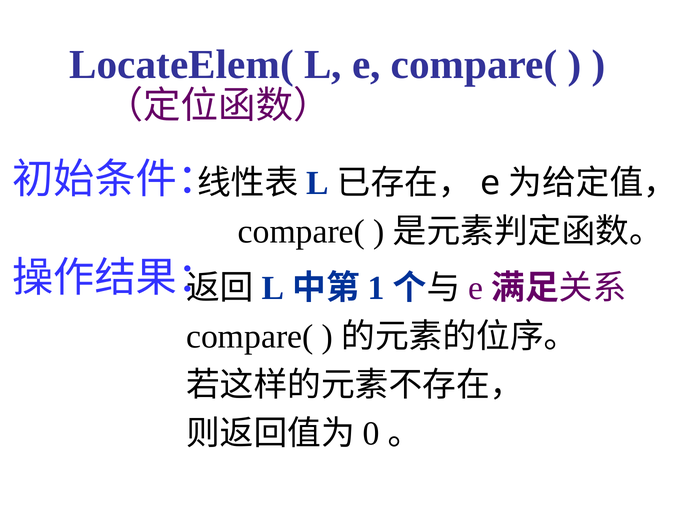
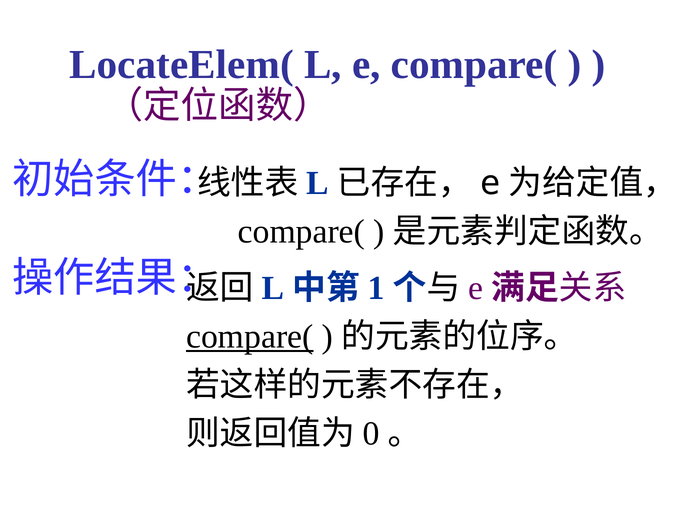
compare( at (250, 337) underline: none -> present
